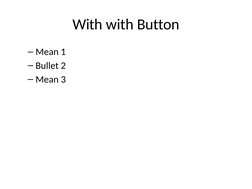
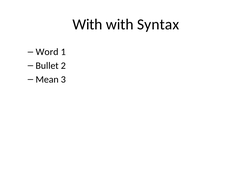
Button: Button -> Syntax
Mean at (47, 52): Mean -> Word
